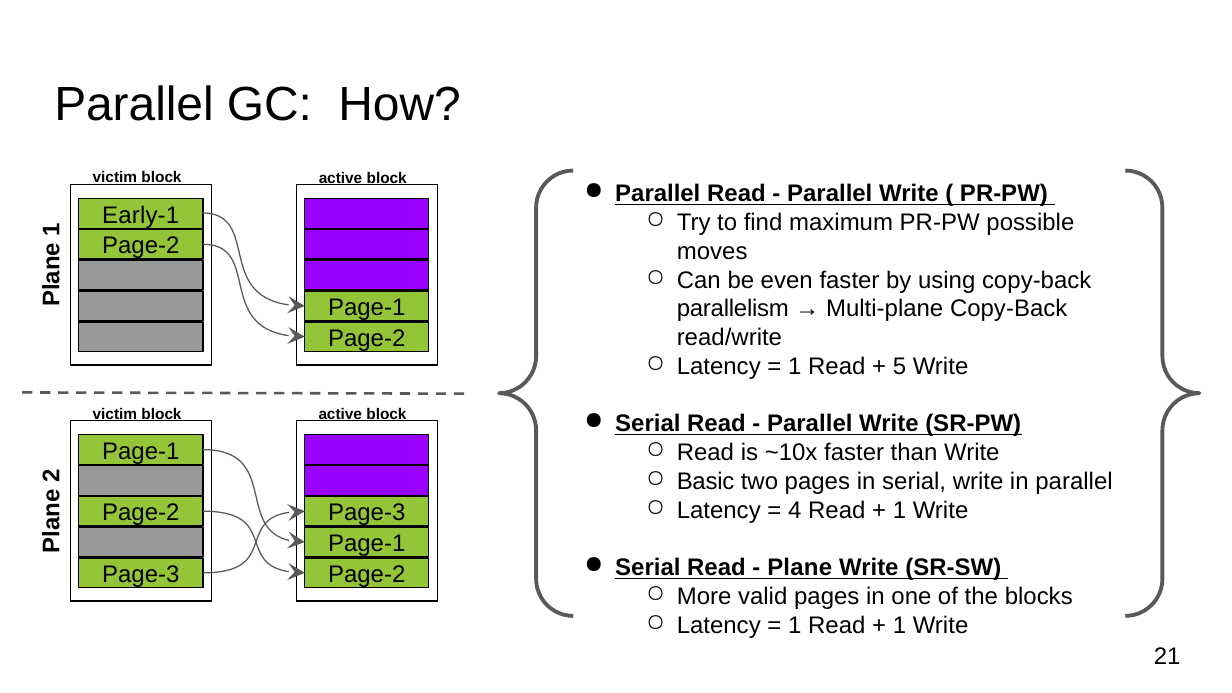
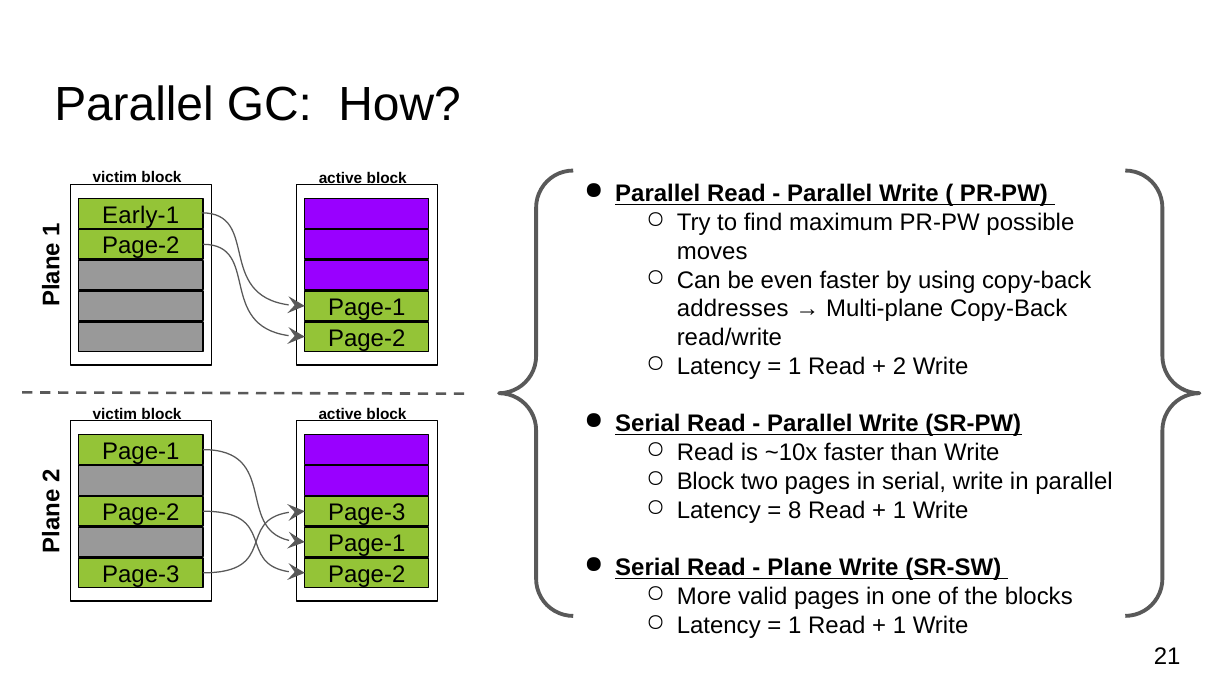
parallelism: parallelism -> addresses
5 at (899, 366): 5 -> 2
Basic at (706, 482): Basic -> Block
4: 4 -> 8
